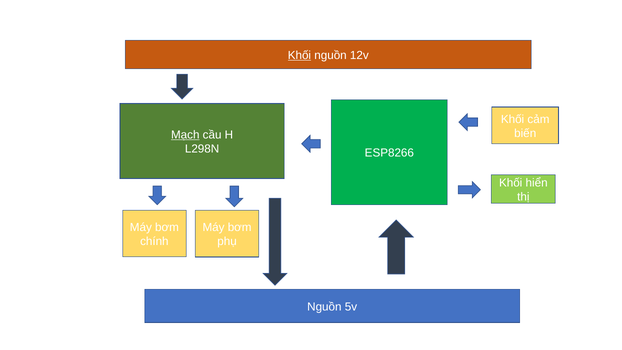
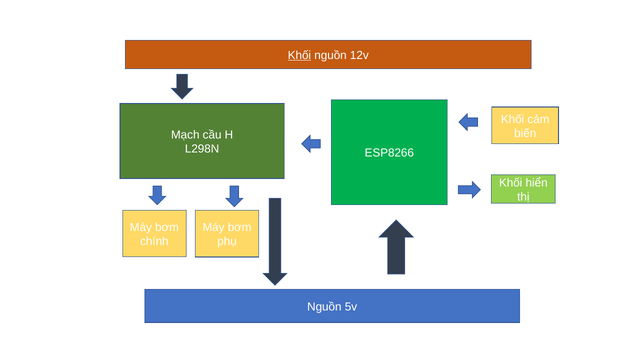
Mạch underline: present -> none
